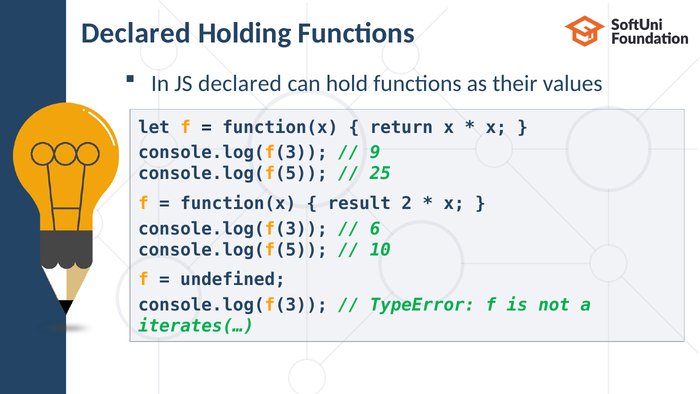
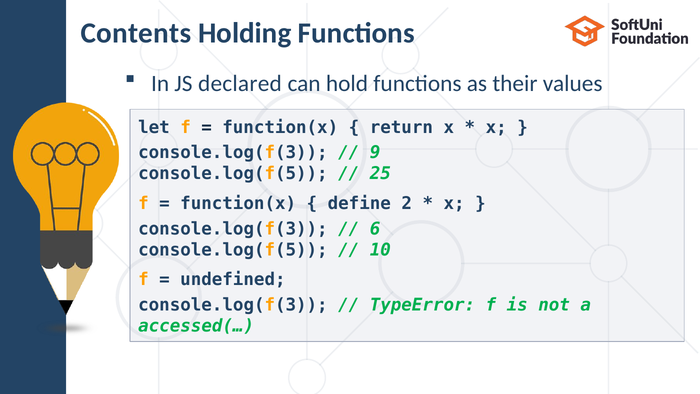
Declared at (136, 33): Declared -> Contents
result: result -> define
iterates(…: iterates(… -> accessed(…
